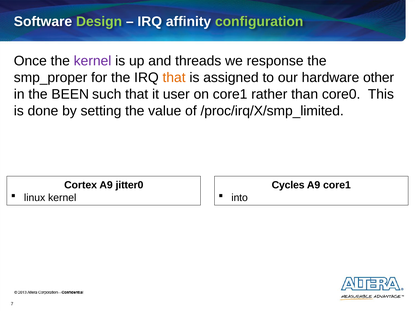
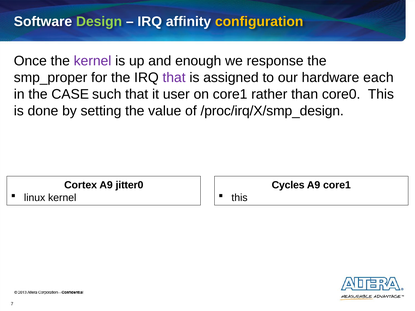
configuration colour: light green -> yellow
threads: threads -> enough
that at (174, 78) colour: orange -> purple
other: other -> each
BEEN: BEEN -> CASE
/proc/irq/X/smp_limited: /proc/irq/X/smp_limited -> /proc/irq/X/smp_design
into at (240, 198): into -> this
